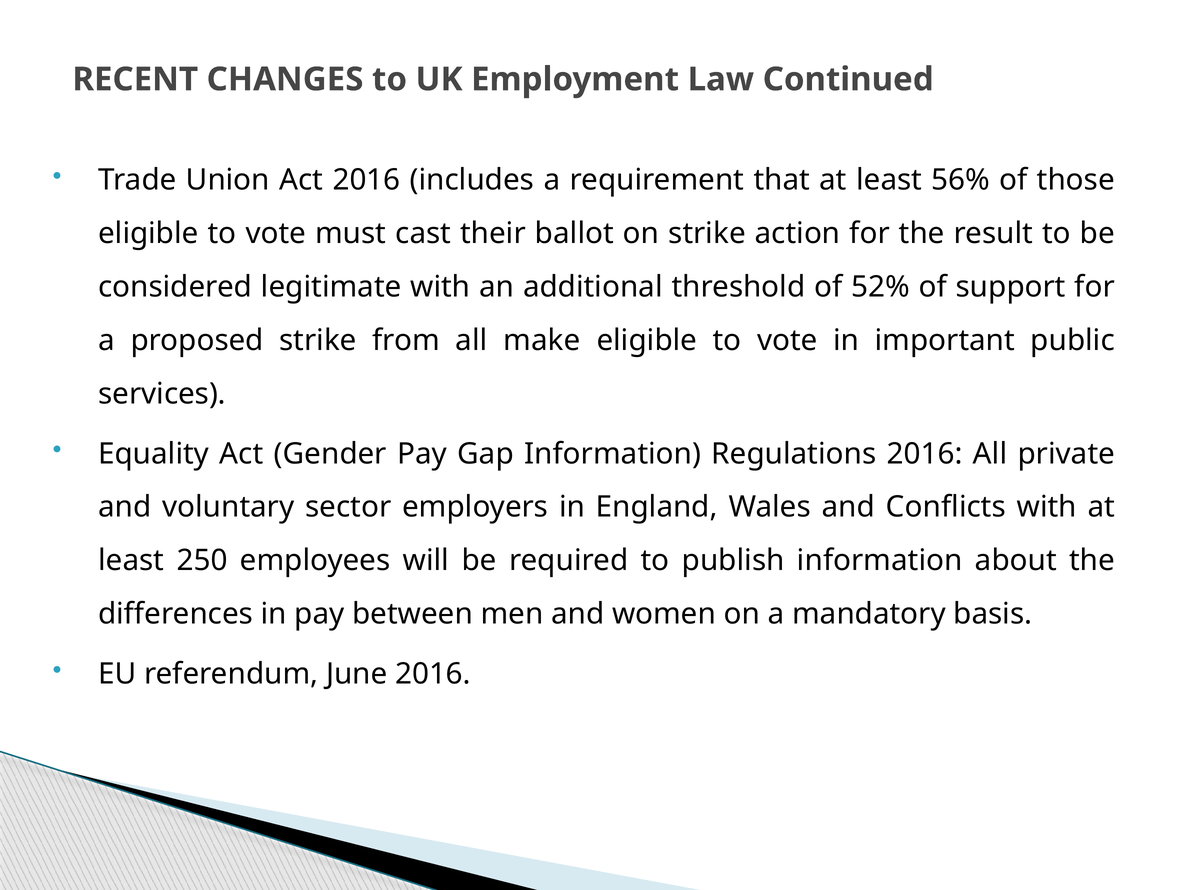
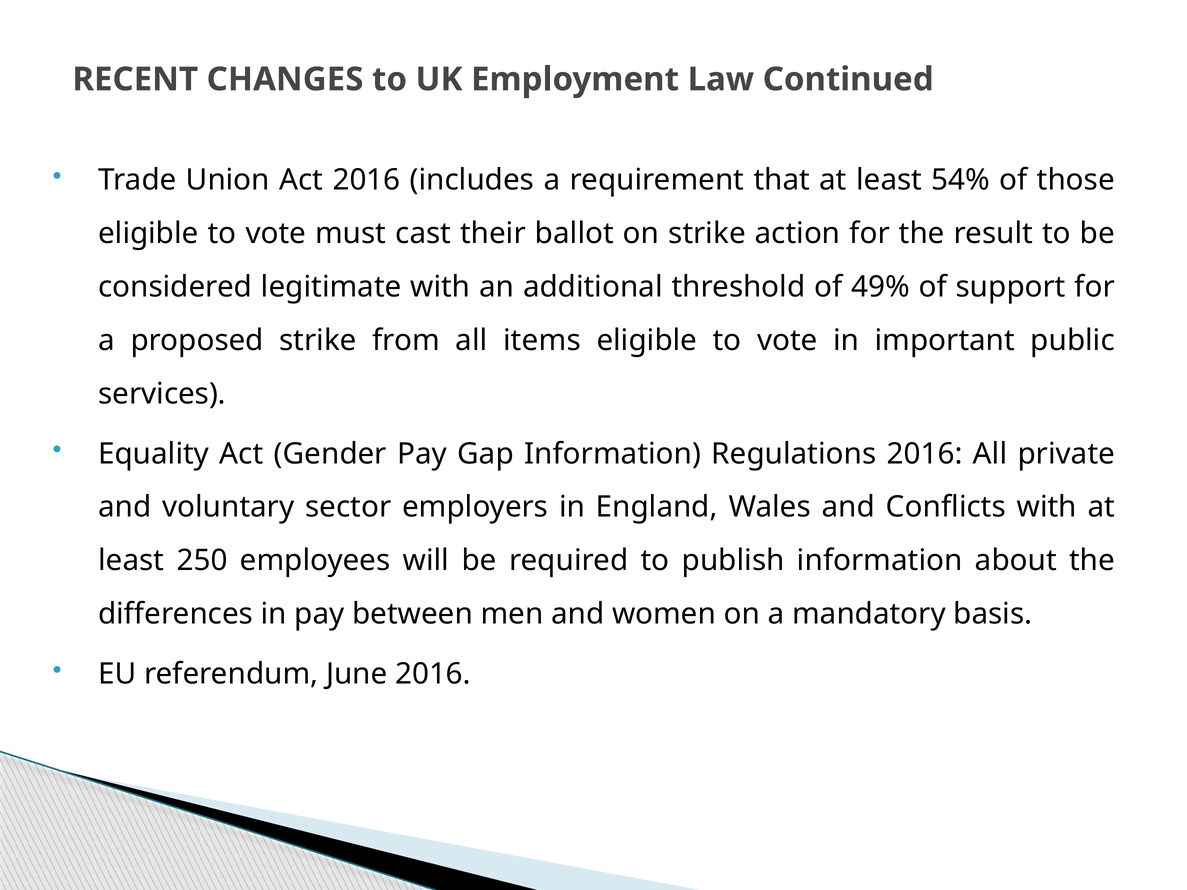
56%: 56% -> 54%
52%: 52% -> 49%
make: make -> items
